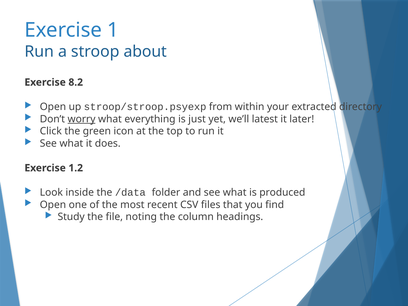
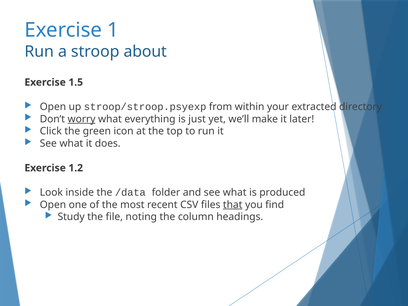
8.2: 8.2 -> 1.5
latest: latest -> make
that underline: none -> present
